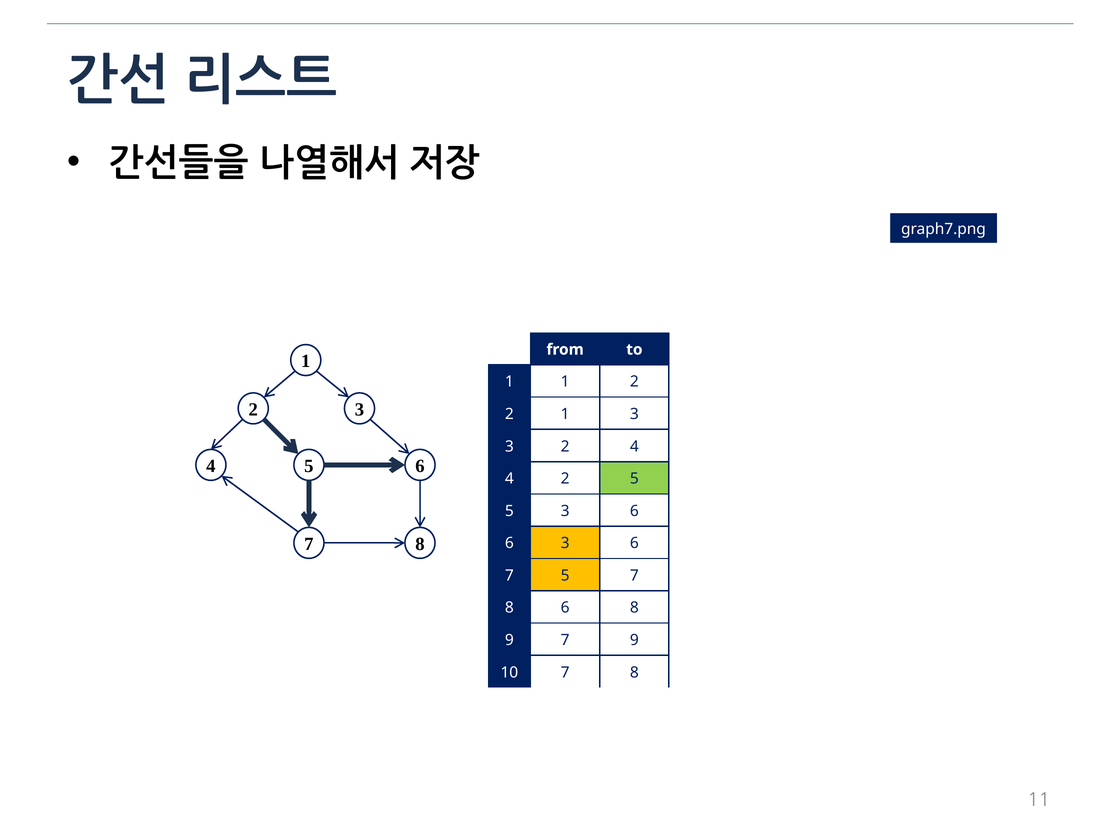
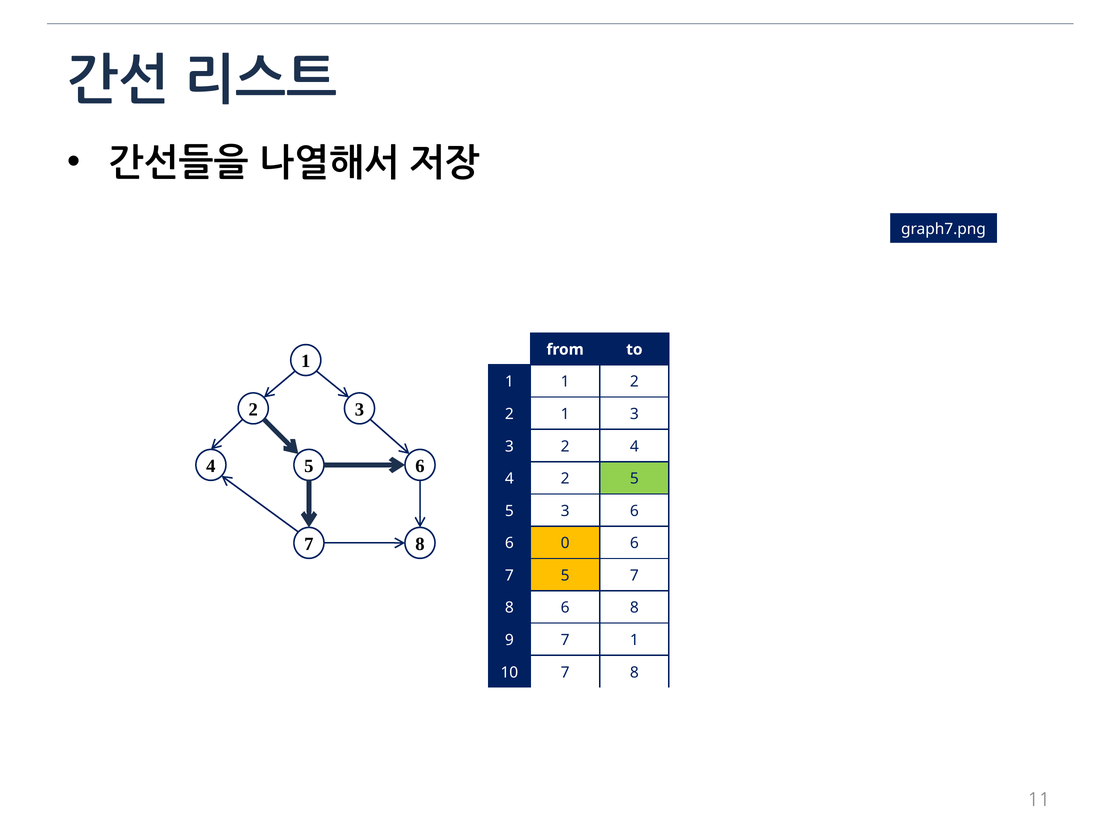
6 3: 3 -> 0
9 7 9: 9 -> 1
